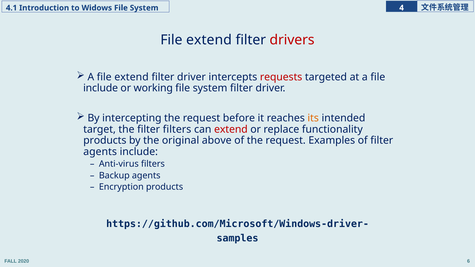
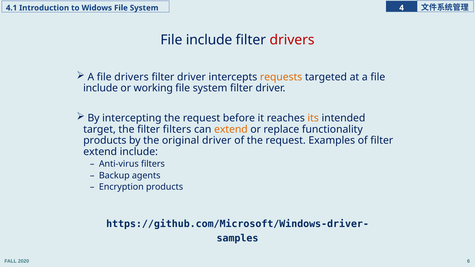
extend at (209, 40): extend -> include
A file extend: extend -> drivers
requests colour: red -> orange
extend at (231, 129) colour: red -> orange
original above: above -> driver
agents at (100, 152): agents -> extend
